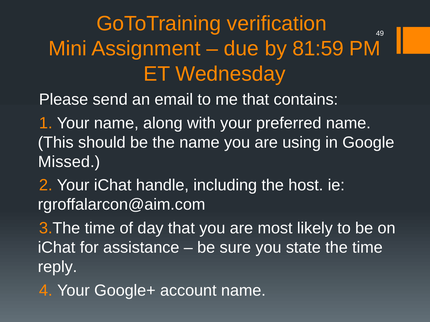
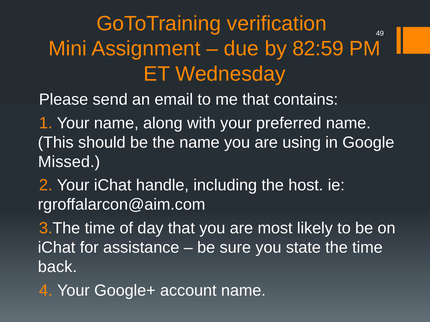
81:59: 81:59 -> 82:59
reply: reply -> back
